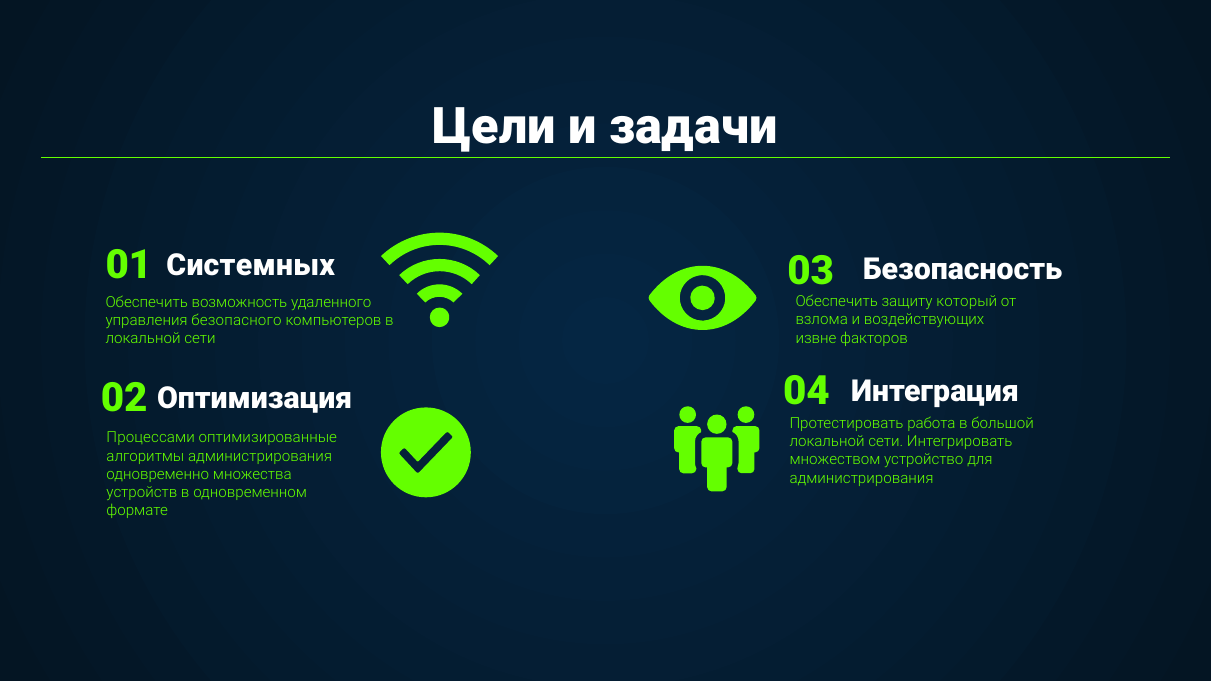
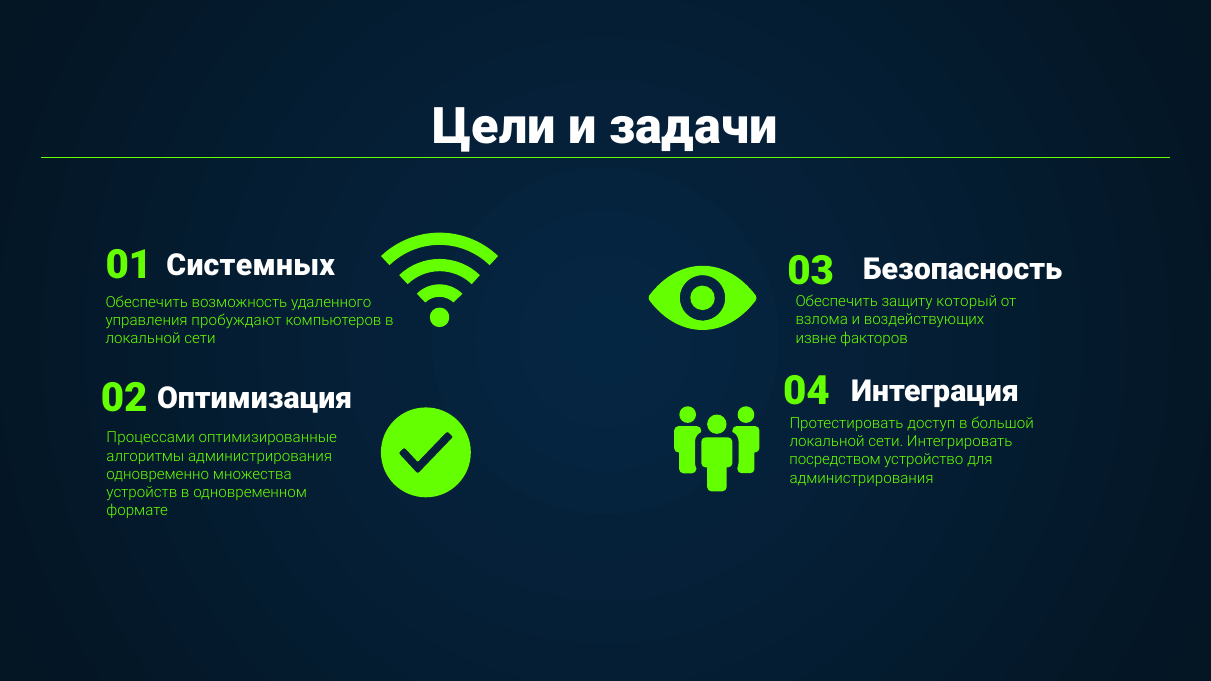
безопасного: безопасного -> пробуждают
работа: работа -> доступ
множеством: множеством -> посредством
